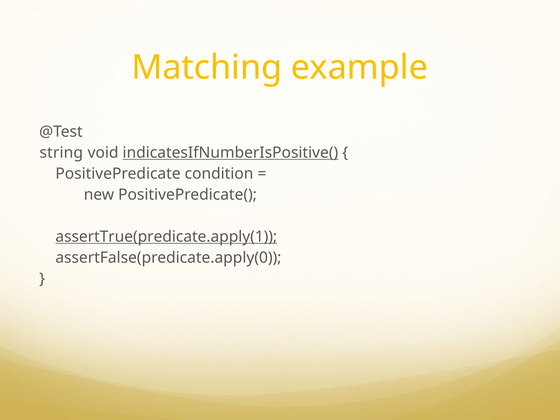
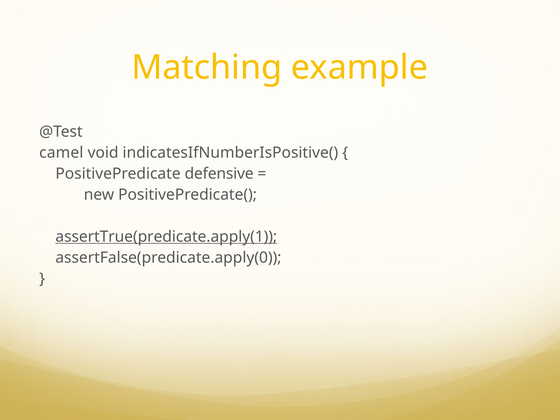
string: string -> camel
indicatesIfNumberIsPositive( underline: present -> none
condition: condition -> defensive
